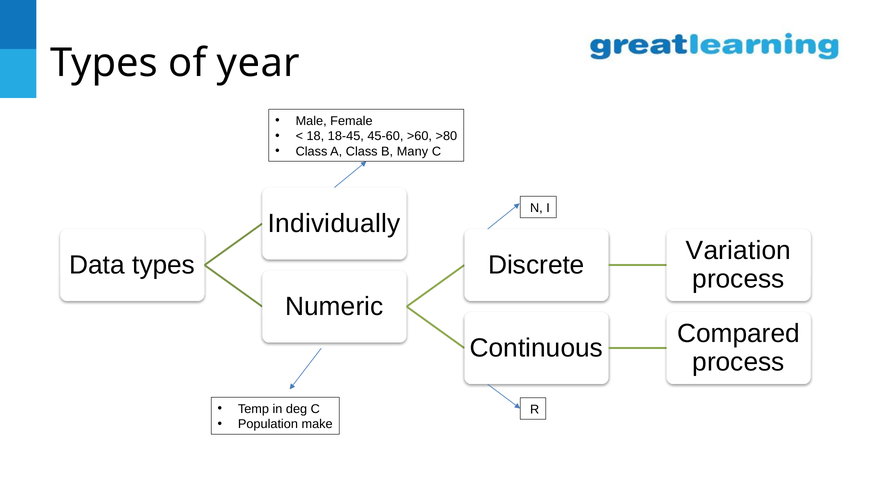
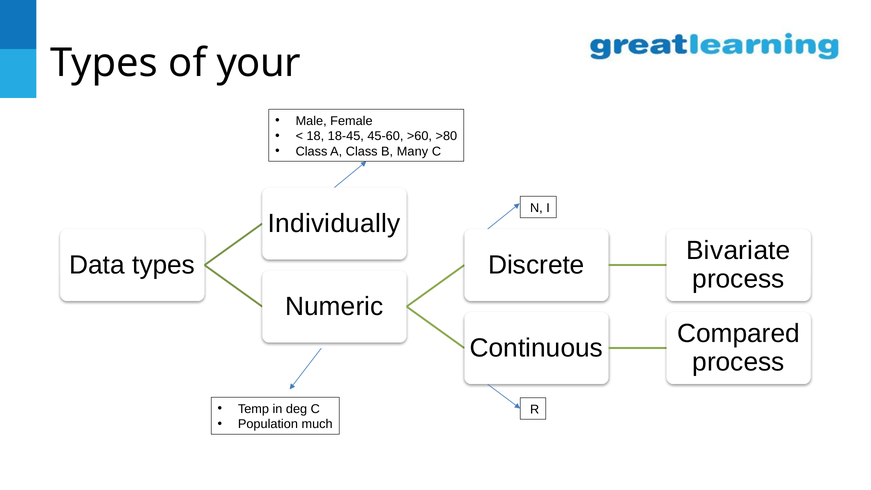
year: year -> your
Variation: Variation -> Bivariate
make: make -> much
